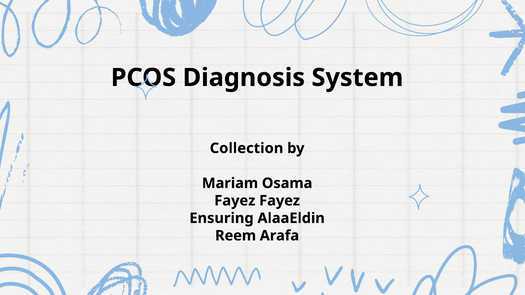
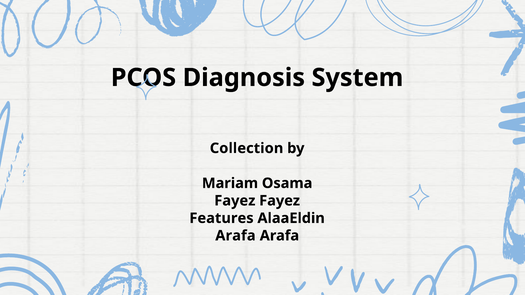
Ensuring: Ensuring -> Features
Reem at (236, 236): Reem -> Arafa
